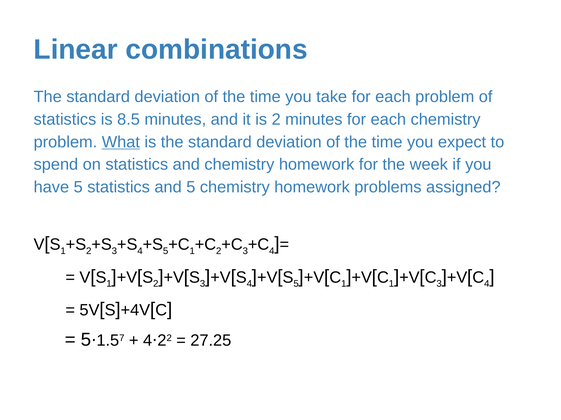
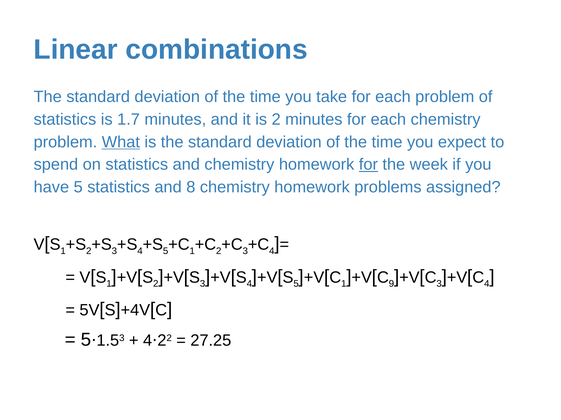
8.5: 8.5 -> 1.7
for at (368, 165) underline: none -> present
and 5: 5 -> 8
1 at (391, 284): 1 -> 9
7 at (122, 339): 7 -> 3
